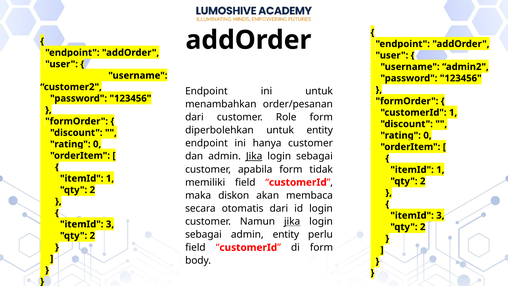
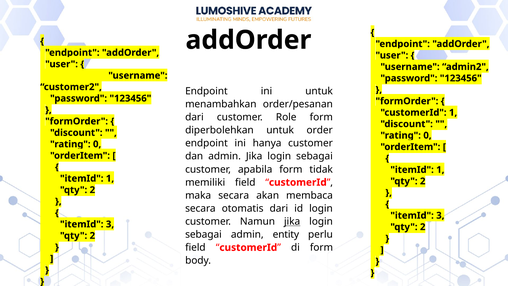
untuk entity: entity -> order
Jika at (254, 156) underline: present -> none
maka diskon: diskon -> secara
